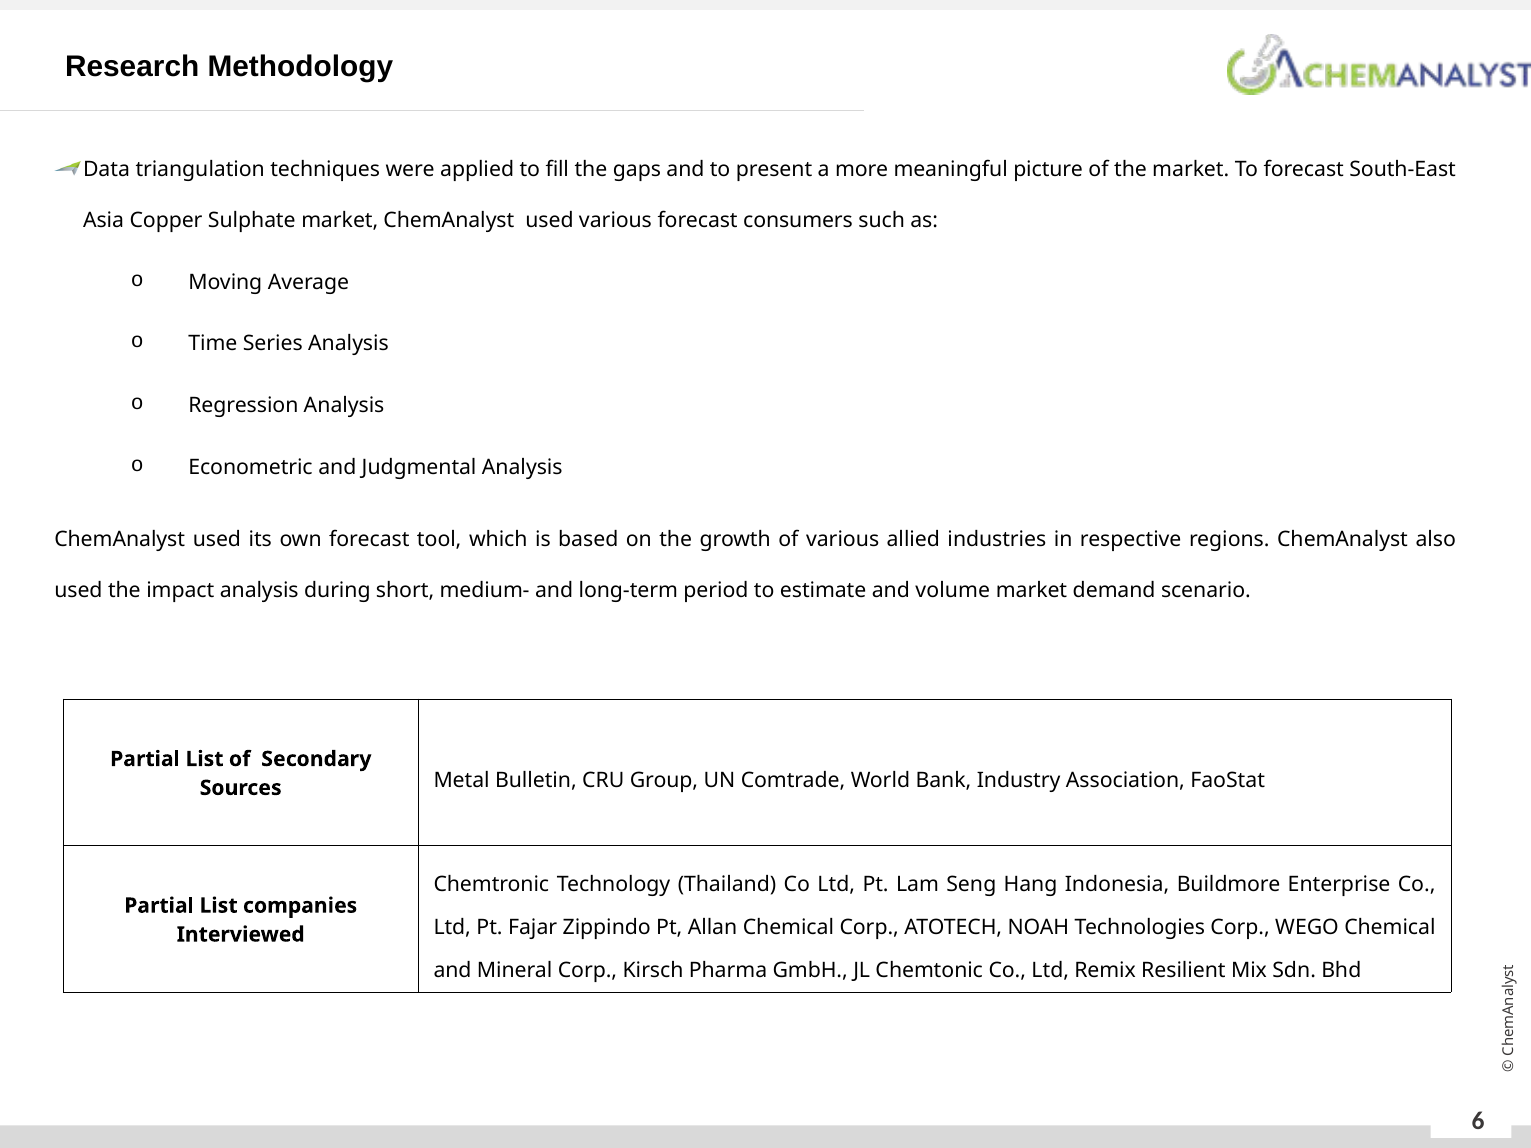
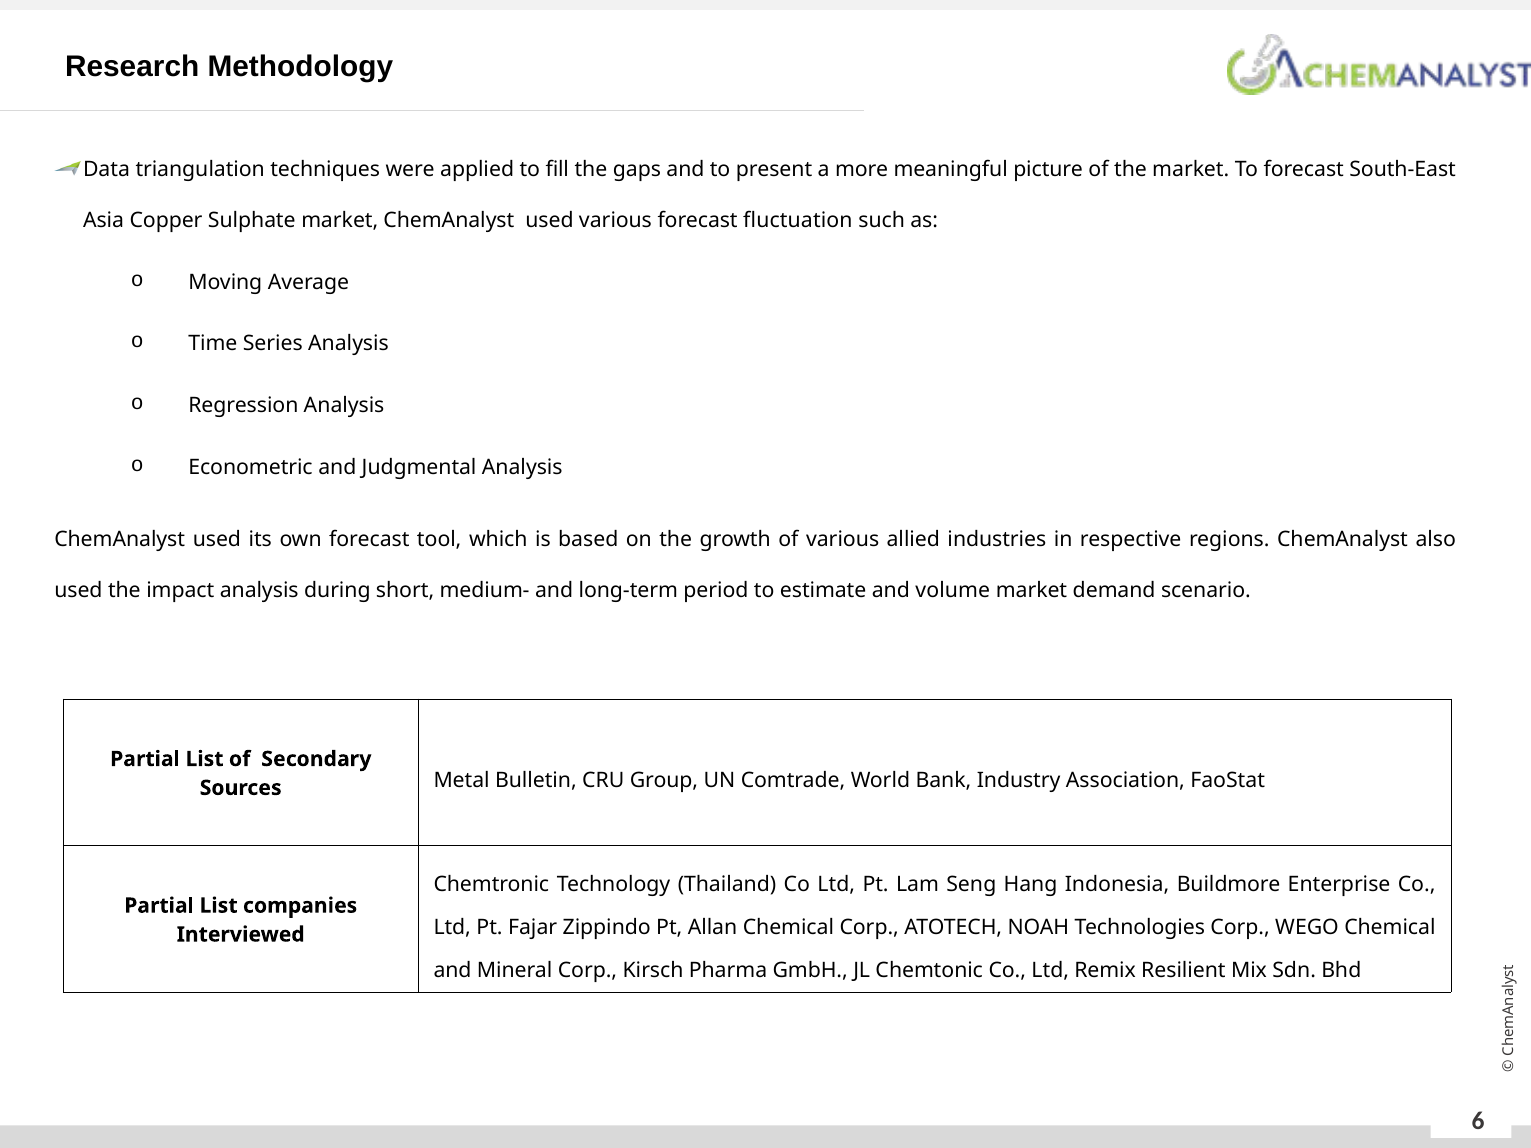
consumers: consumers -> fluctuation
